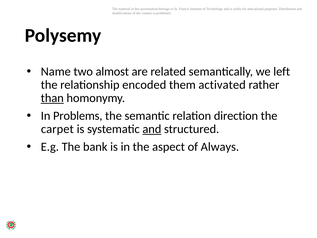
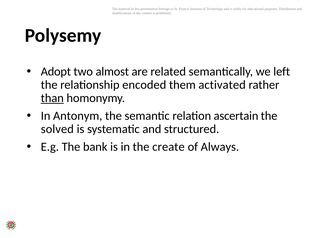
Name: Name -> Adopt
Problems: Problems -> Antonym
direction: direction -> ascertain
carpet: carpet -> solved
and at (152, 129) underline: present -> none
aspect: aspect -> create
